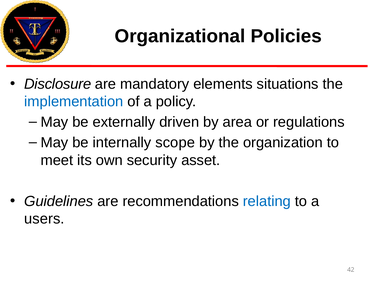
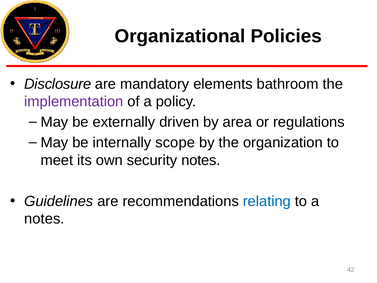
situations: situations -> bathroom
implementation colour: blue -> purple
security asset: asset -> notes
users at (44, 219): users -> notes
